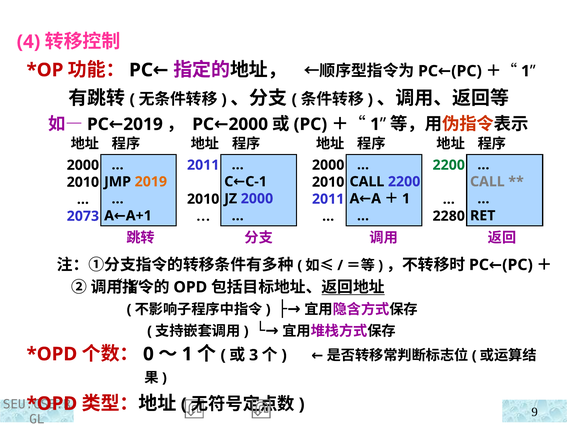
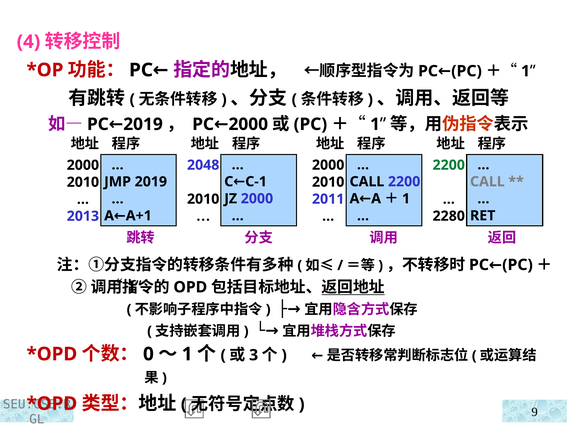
2011 at (203, 165): 2011 -> 2048
2019 at (151, 182) colour: orange -> black
2073: 2073 -> 2013
